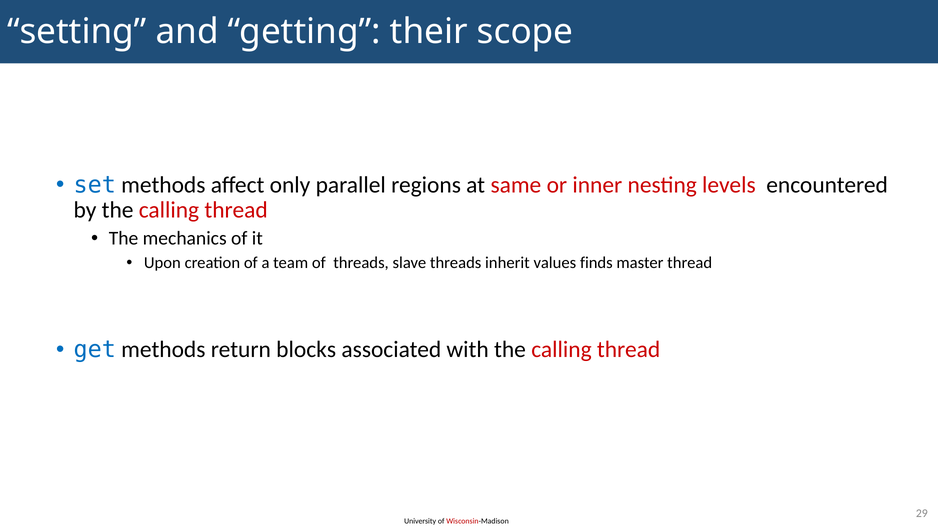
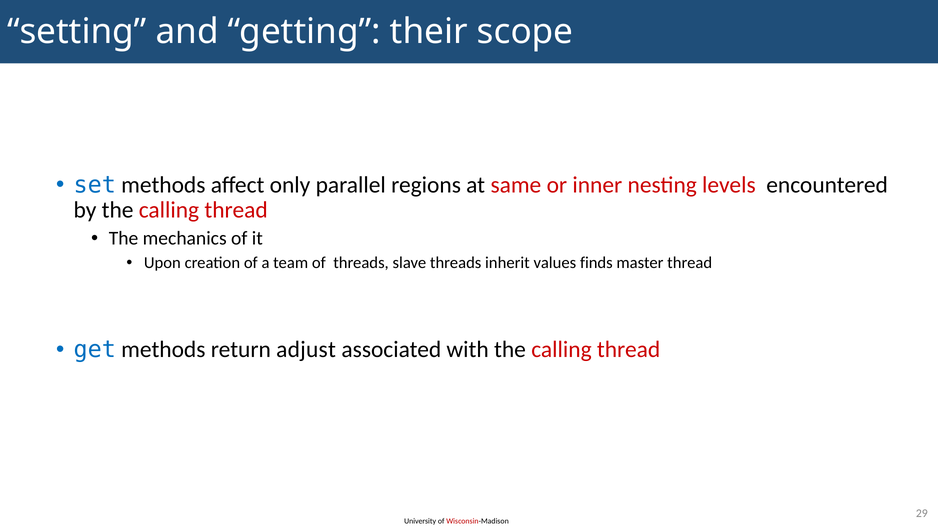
blocks: blocks -> adjust
